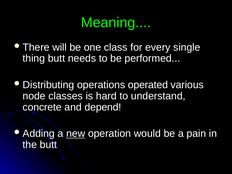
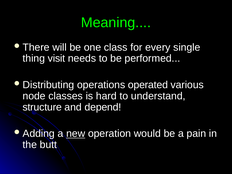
thing butt: butt -> visit
concrete: concrete -> structure
